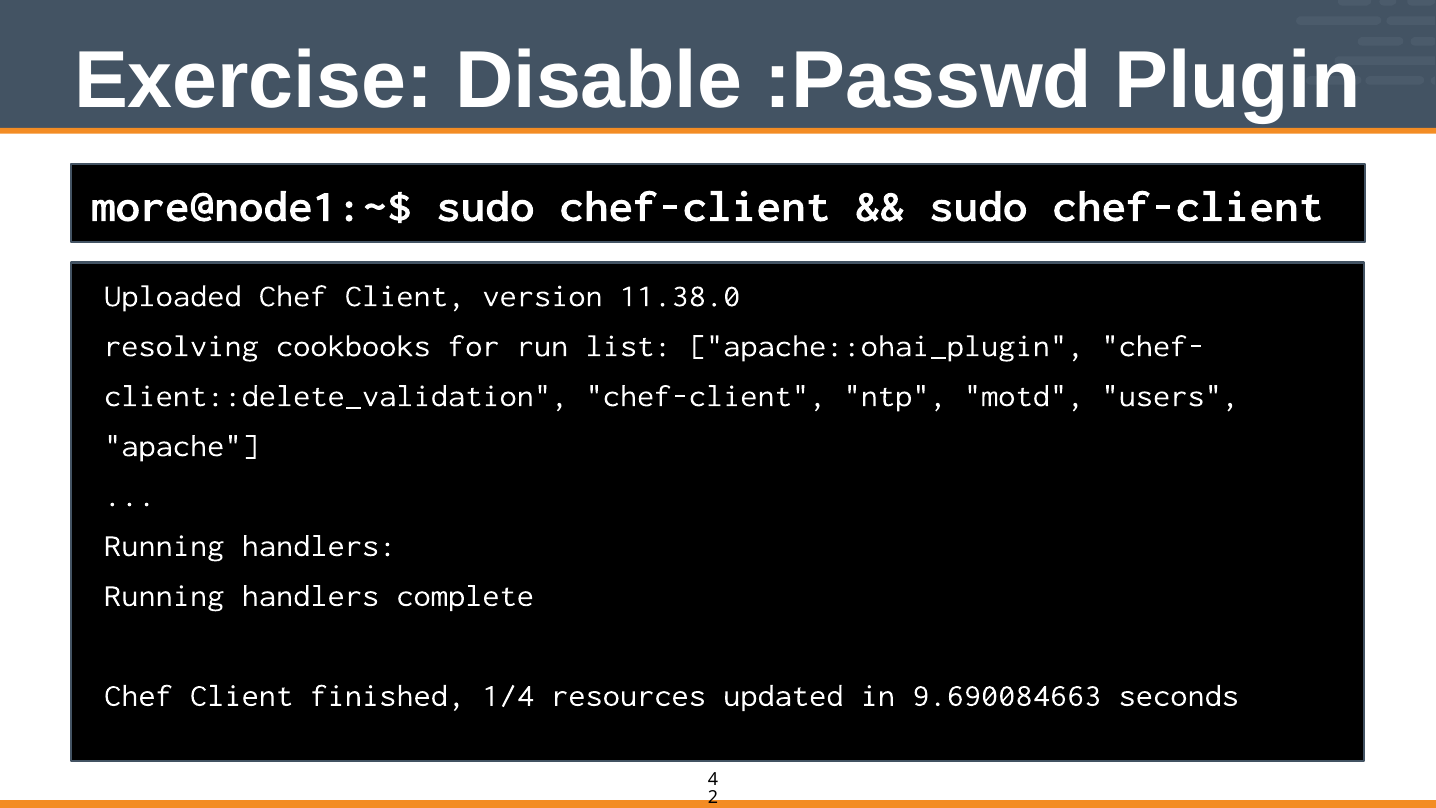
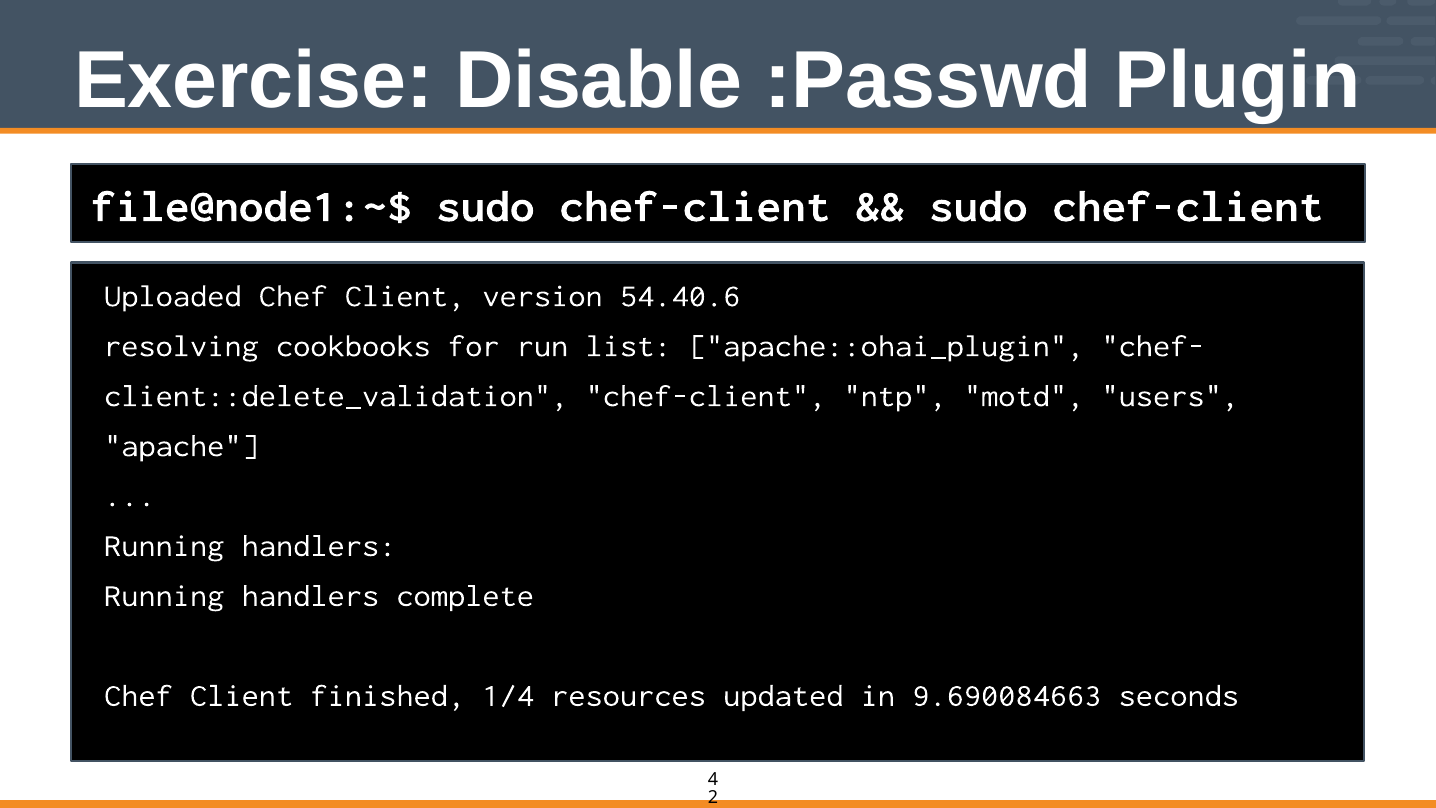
more@node1:~$: more@node1:~$ -> file@node1:~$
11.38.0: 11.38.0 -> 54.40.6
